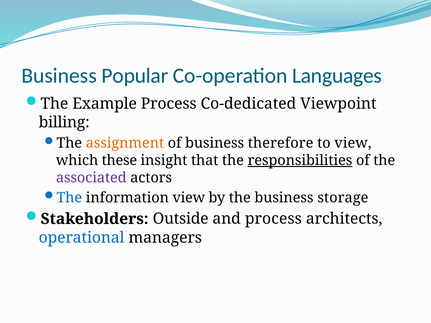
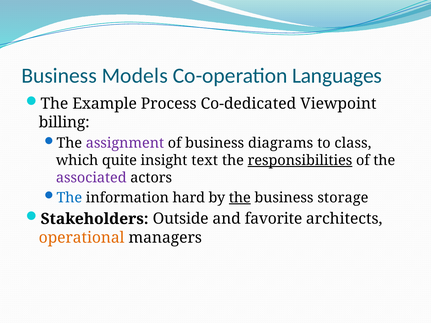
Popular: Popular -> Models
assignment colour: orange -> purple
therefore: therefore -> diagrams
to view: view -> class
these: these -> quite
that: that -> text
information view: view -> hard
the at (240, 198) underline: none -> present
and process: process -> favorite
operational colour: blue -> orange
